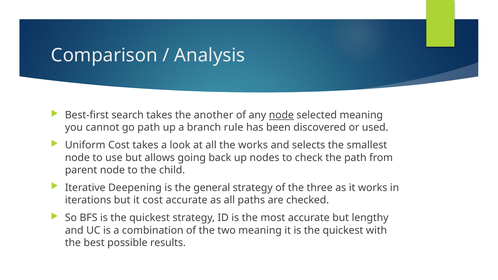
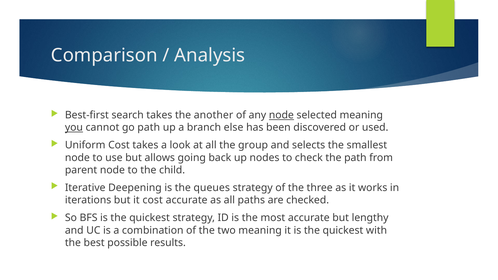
you underline: none -> present
rule: rule -> else
the works: works -> group
general: general -> queues
